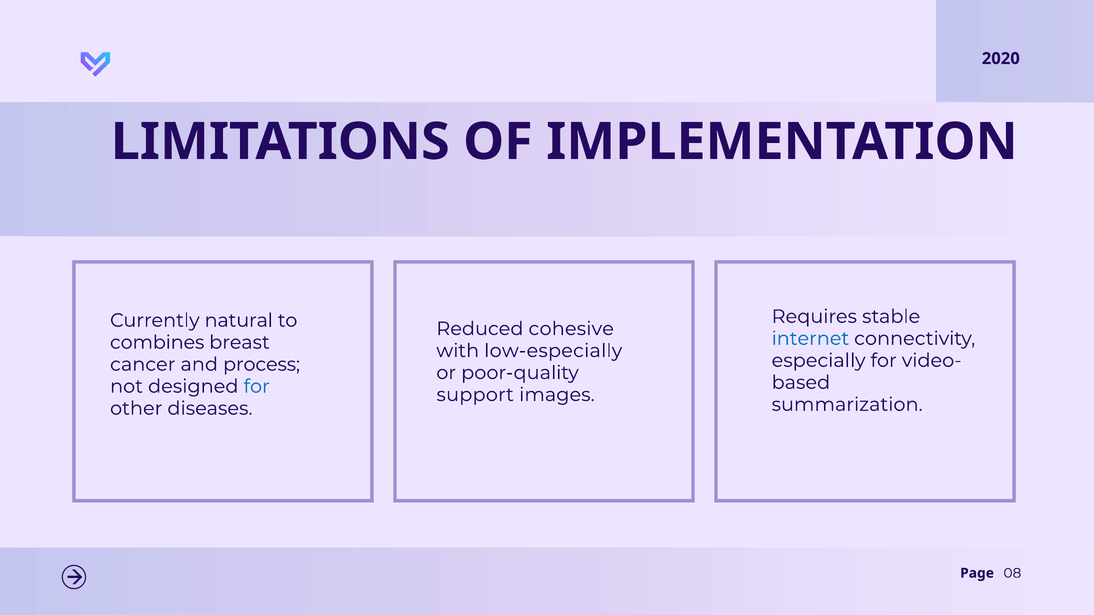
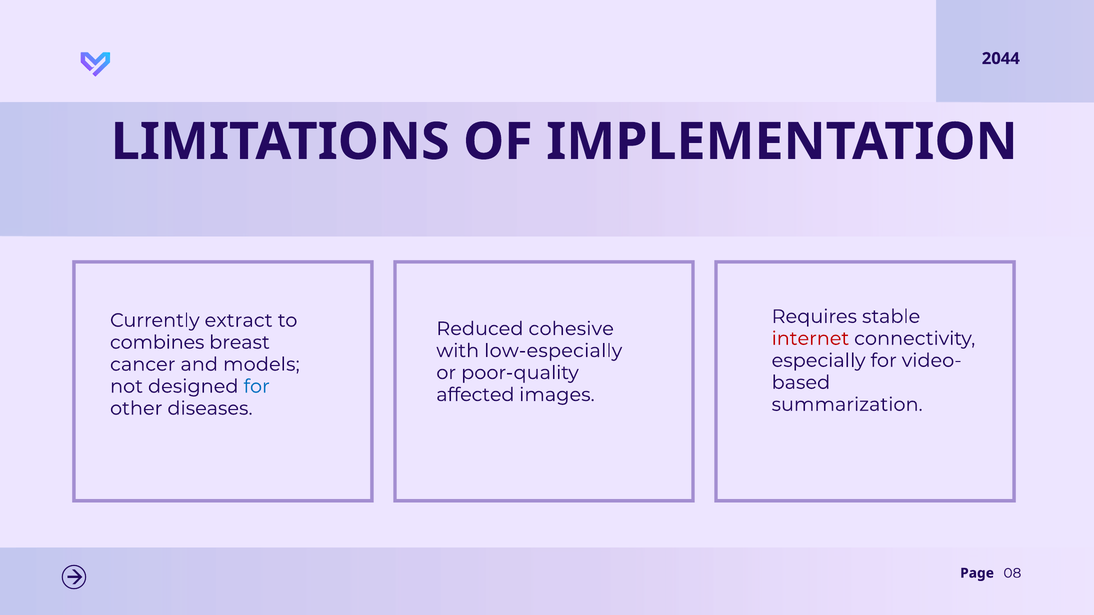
2020: 2020 -> 2044
natural: natural -> extract
internet colour: blue -> red
process: process -> models
support: support -> affected
